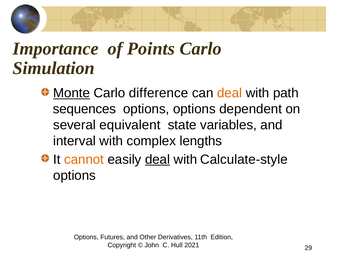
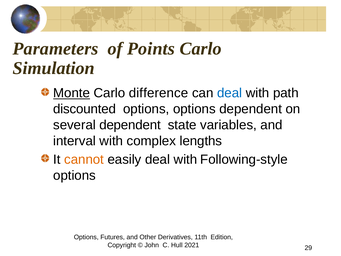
Importance: Importance -> Parameters
deal at (230, 93) colour: orange -> blue
sequences: sequences -> discounted
several equivalent: equivalent -> dependent
deal at (158, 159) underline: present -> none
Calculate-style: Calculate-style -> Following-style
